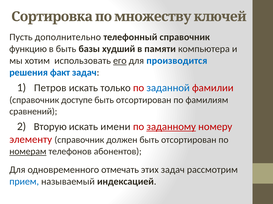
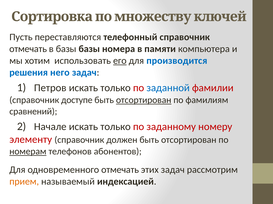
дополнительно: дополнительно -> переставляются
функцию at (28, 49): функцию -> отмечать
в быть: быть -> базы
худший: худший -> номера
факт: факт -> него
отсортирован at (144, 100) underline: none -> present
Вторую: Вторую -> Начале
имени at (115, 127): имени -> только
заданному underline: present -> none
прием colour: blue -> orange
